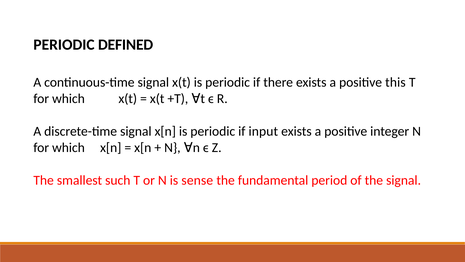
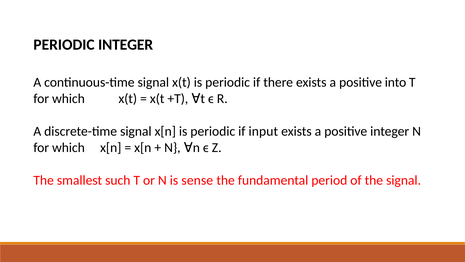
PERIODIC DEFINED: DEFINED -> INTEGER
this: this -> into
